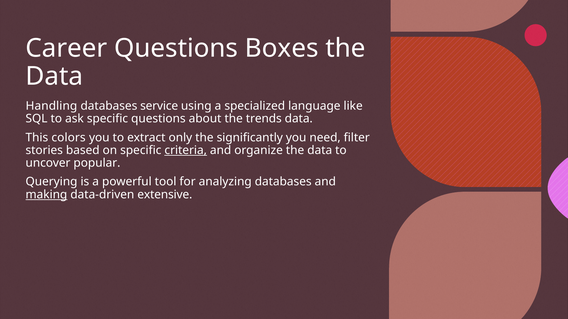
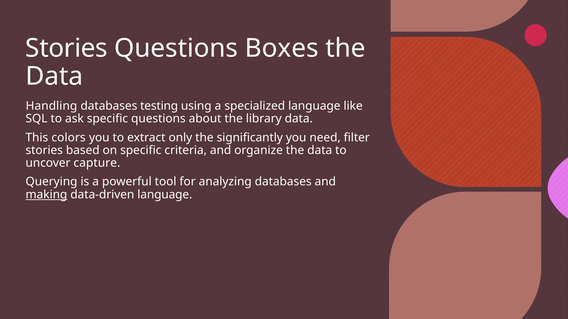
Career at (66, 48): Career -> Stories
service: service -> testing
trends: trends -> library
criteria underline: present -> none
popular: popular -> capture
data-driven extensive: extensive -> language
